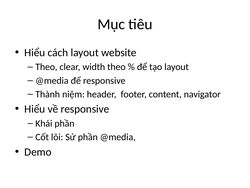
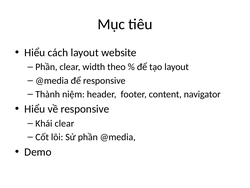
Theo at (46, 67): Theo -> Phần
Khái phần: phần -> clear
